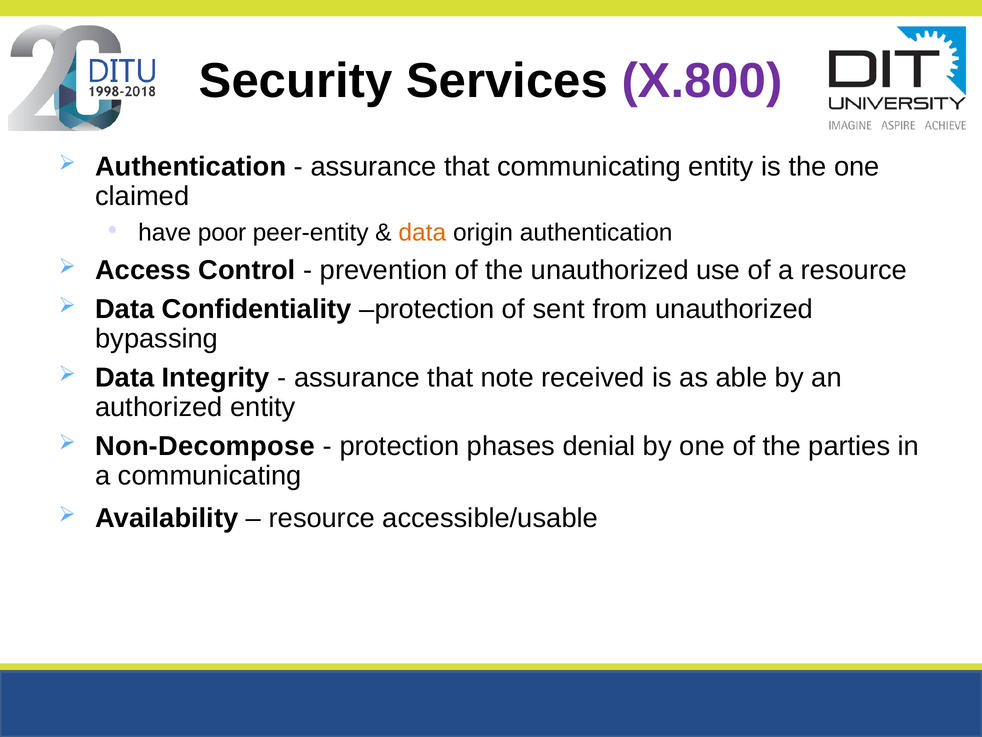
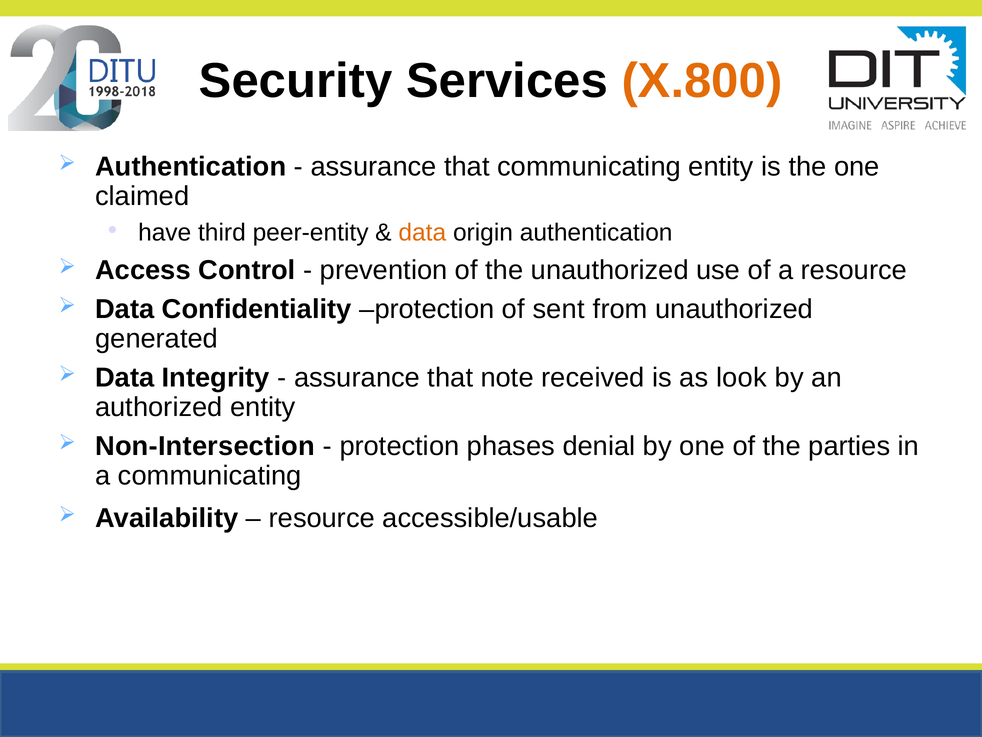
X.800 colour: purple -> orange
poor: poor -> third
bypassing: bypassing -> generated
able: able -> look
Non-Decompose: Non-Decompose -> Non-Intersection
